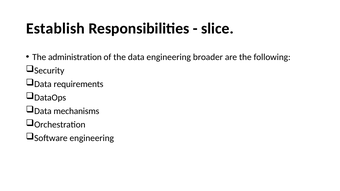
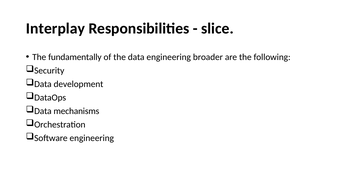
Establish: Establish -> Interplay
administration: administration -> fundamentally
requirements: requirements -> development
